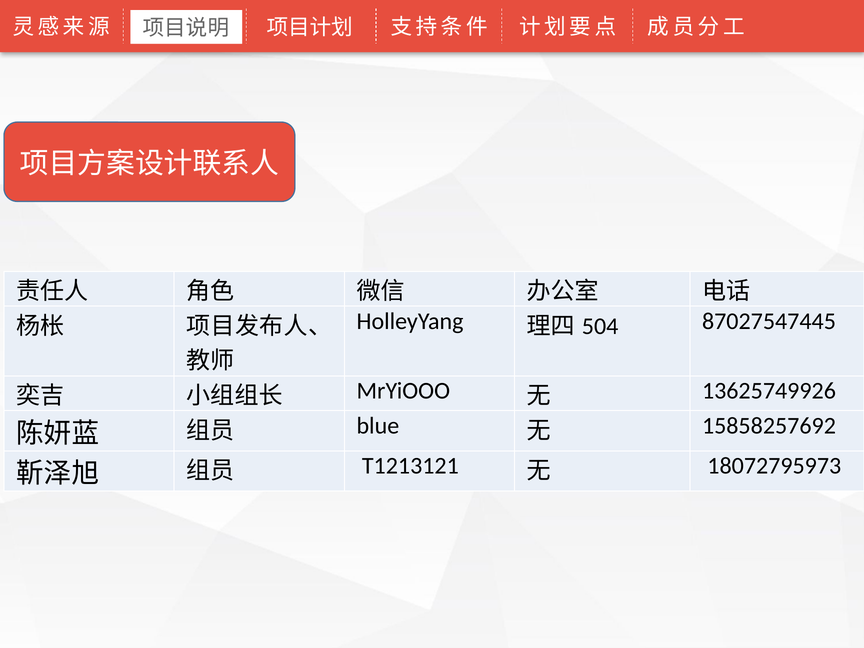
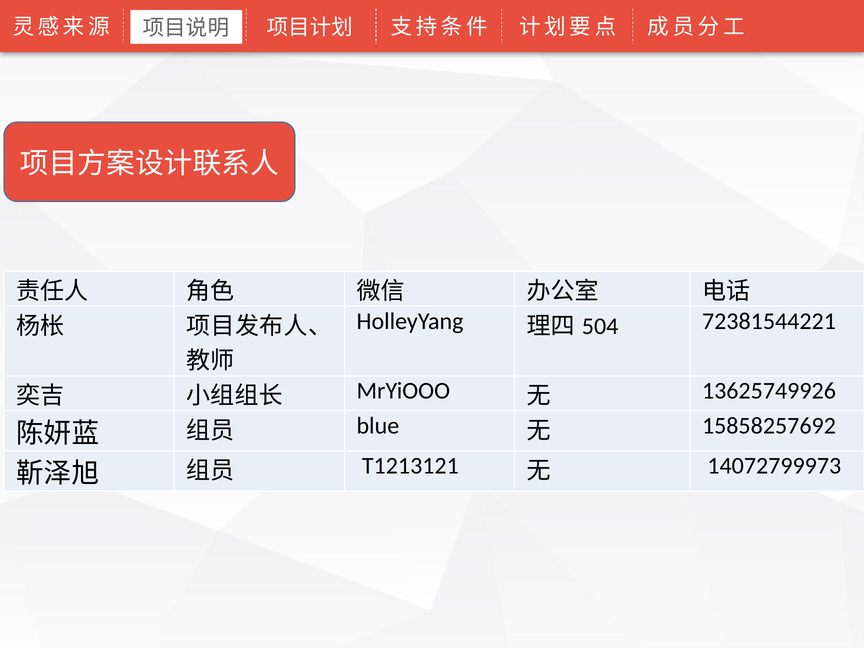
87027547445: 87027547445 -> 72381544221
18072795973: 18072795973 -> 14072799973
